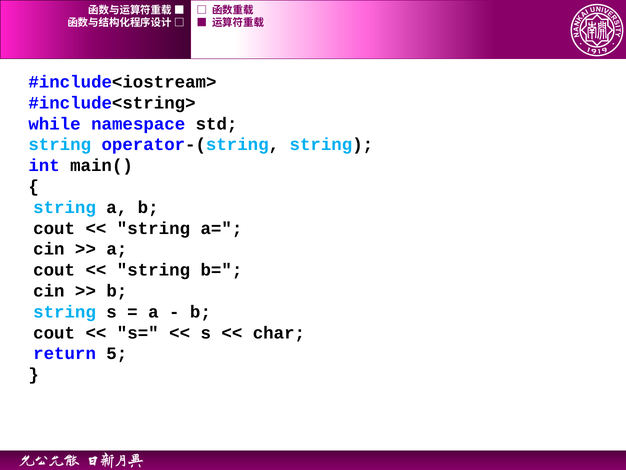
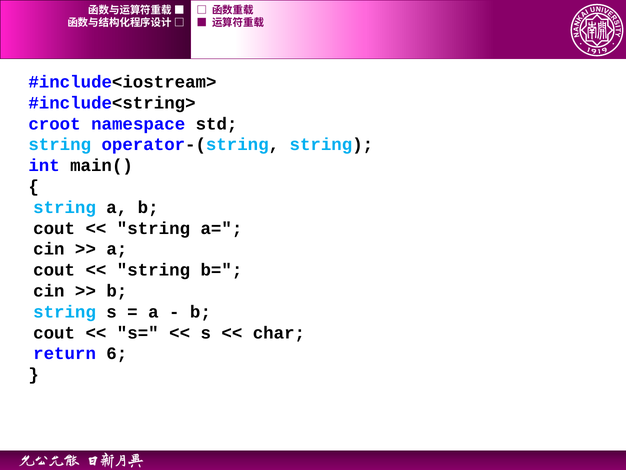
while: while -> croot
5: 5 -> 6
